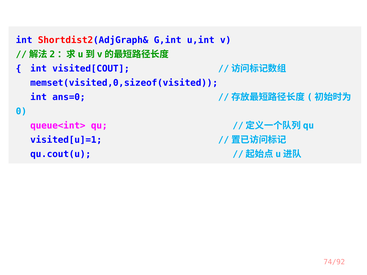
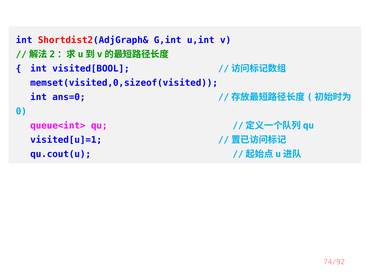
visited[COUT: visited[COUT -> visited[BOOL
